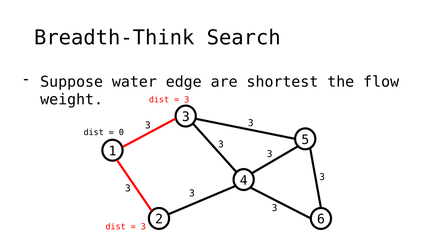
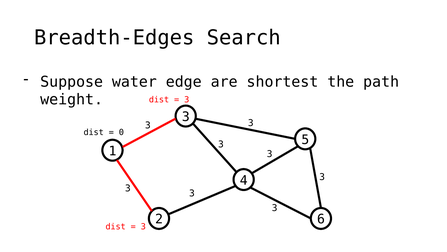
Breadth-Think: Breadth-Think -> Breadth-Edges
flow: flow -> path
